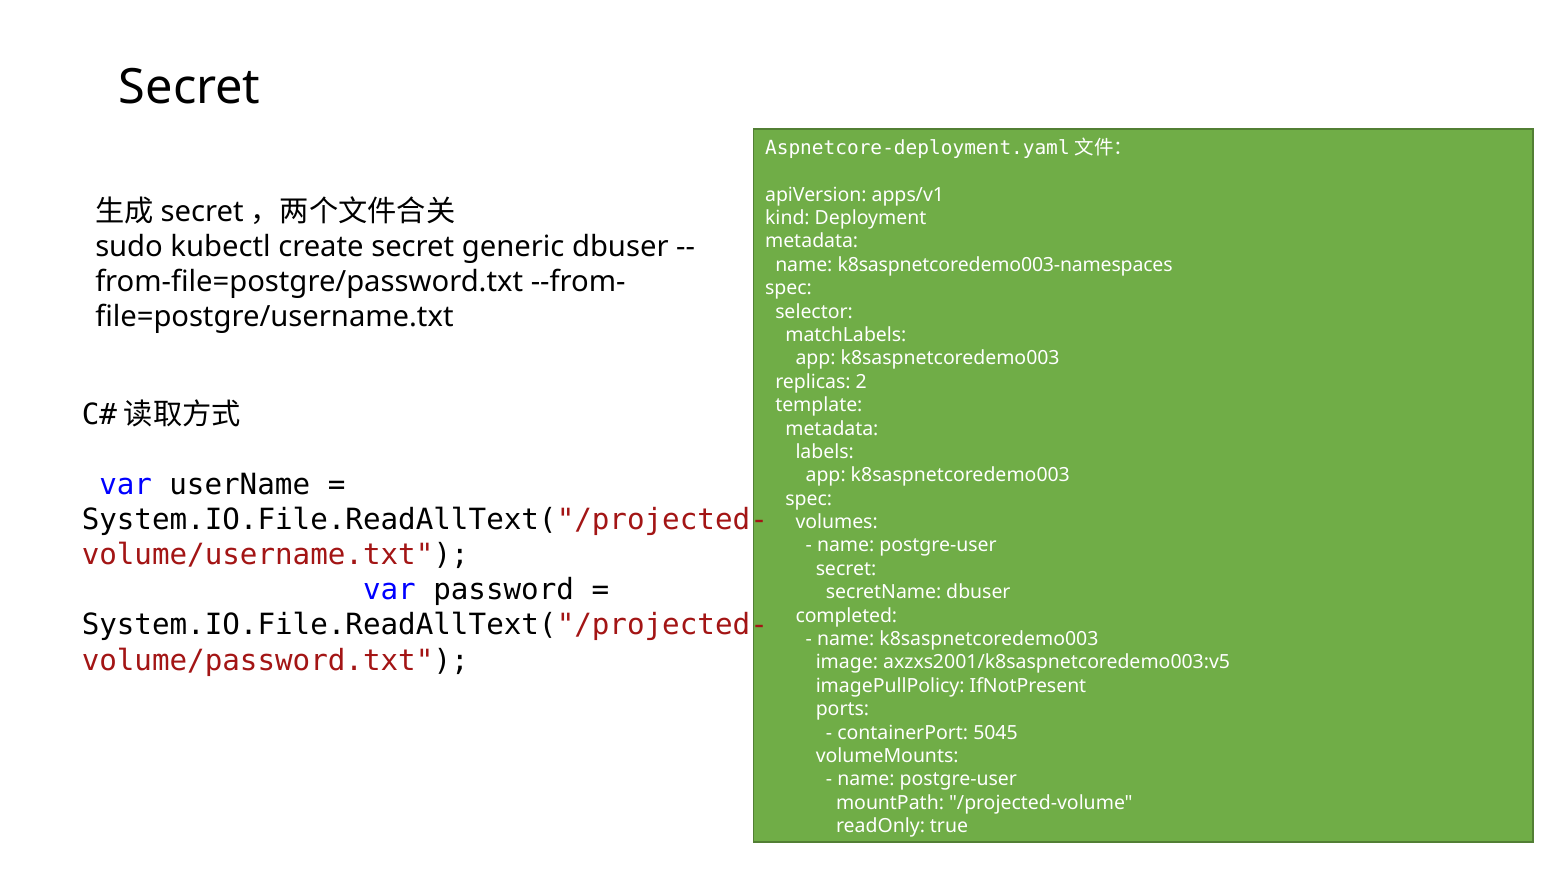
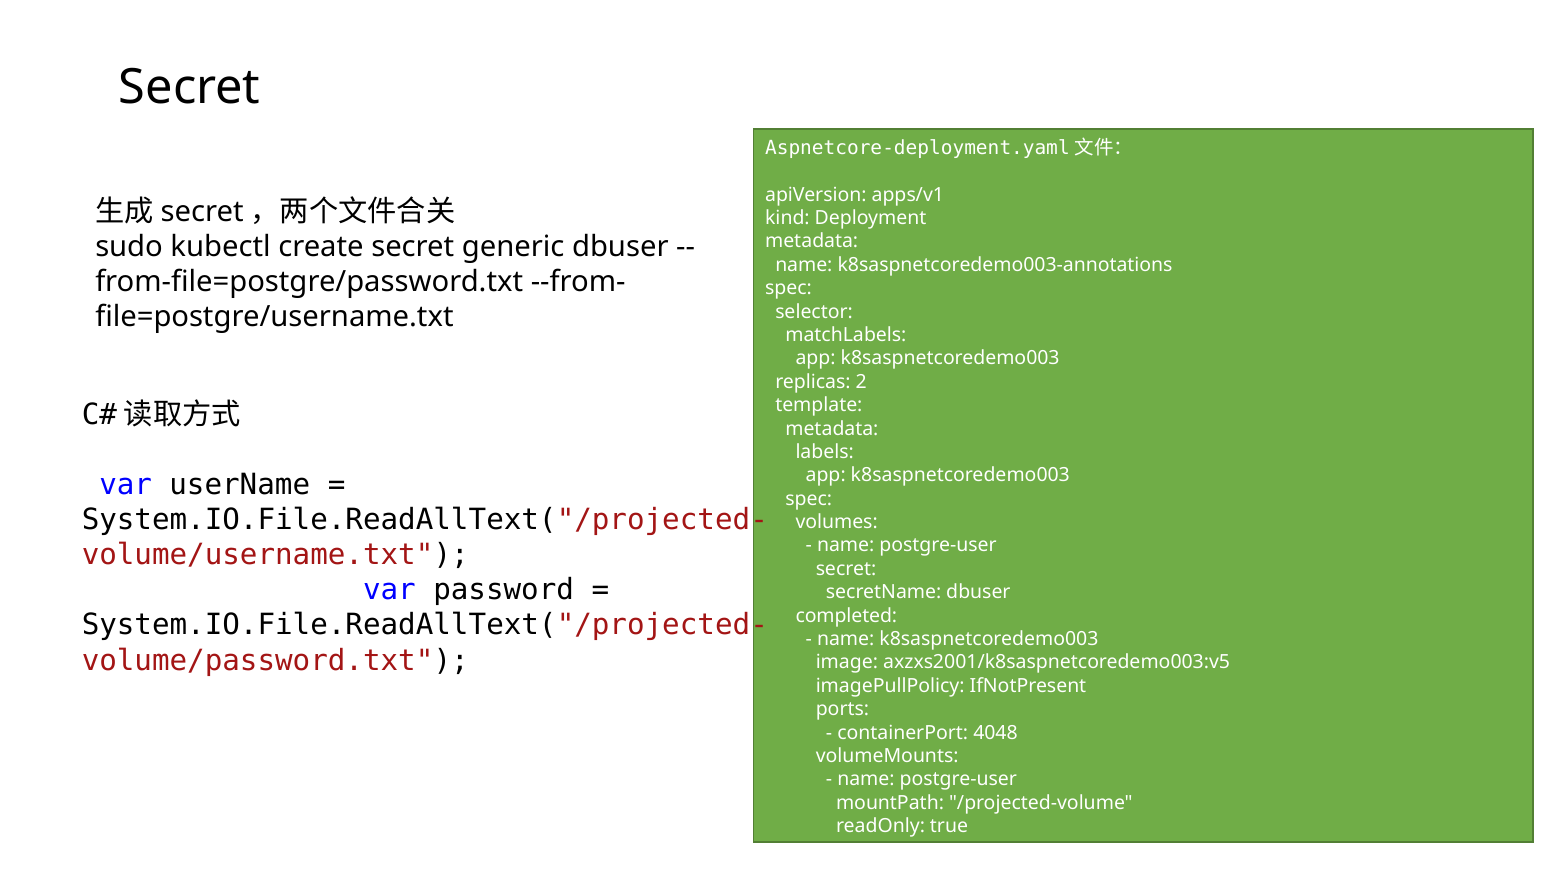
k8saspnetcoredemo003-namespaces: k8saspnetcoredemo003-namespaces -> k8saspnetcoredemo003-annotations
5045: 5045 -> 4048
